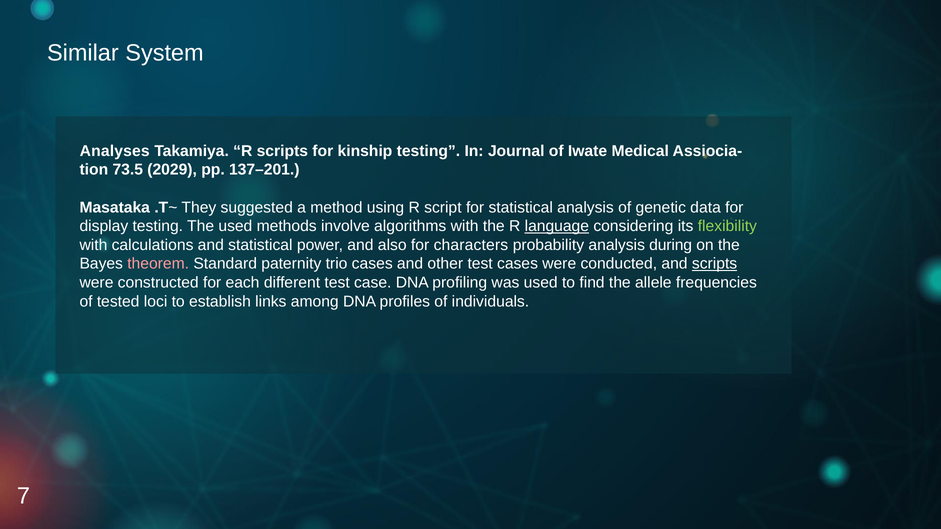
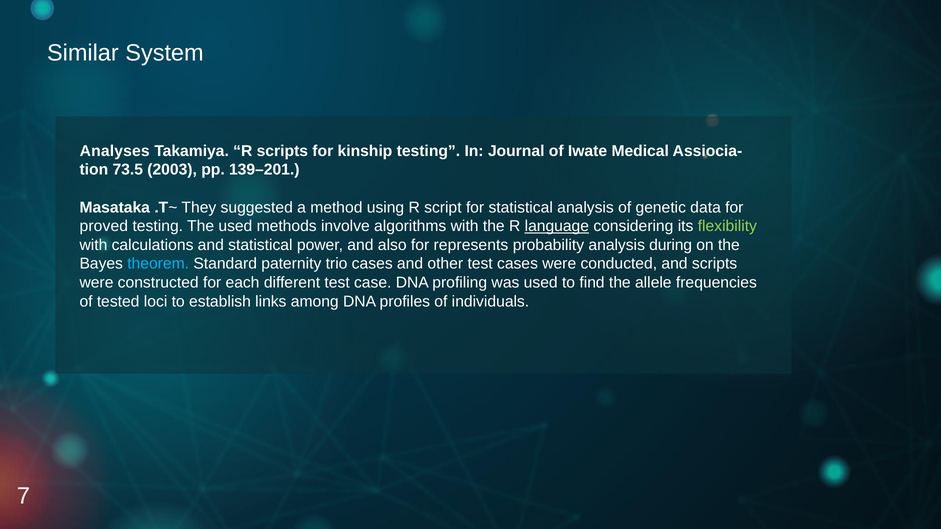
2029: 2029 -> 2003
137–201: 137–201 -> 139–201
display: display -> proved
characters: characters -> represents
theorem colour: pink -> light blue
scripts at (715, 264) underline: present -> none
